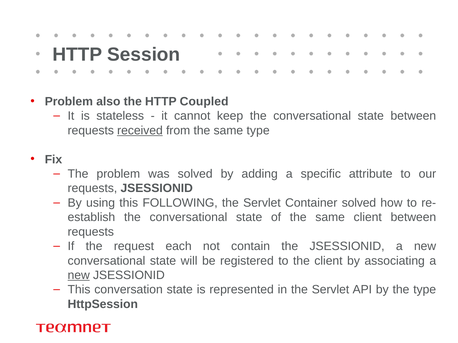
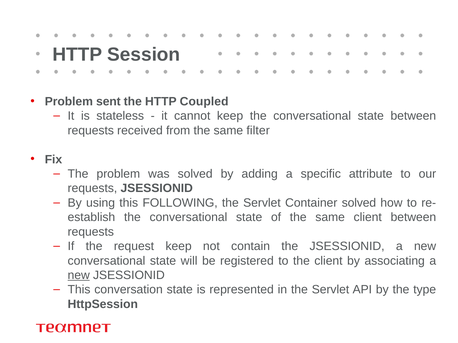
also: also -> sent
received underline: present -> none
same type: type -> filter
request each: each -> keep
